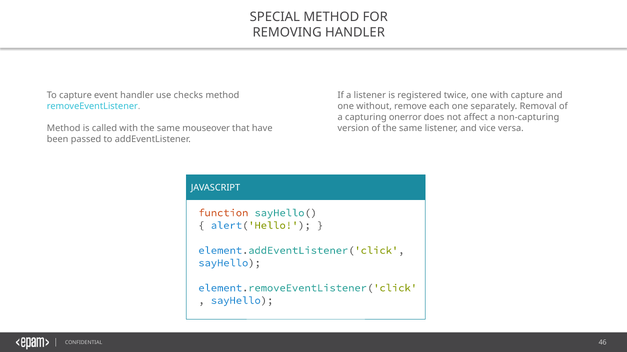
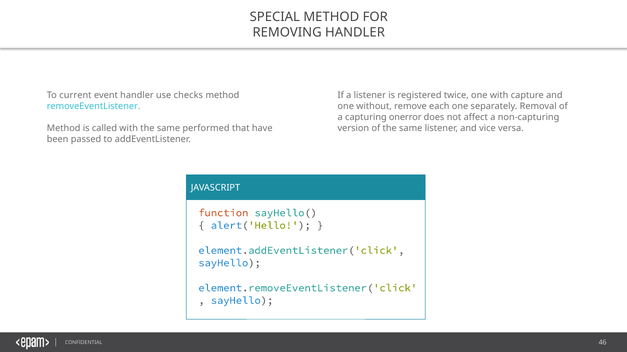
To capture: capture -> current
mouseover: mouseover -> performed
